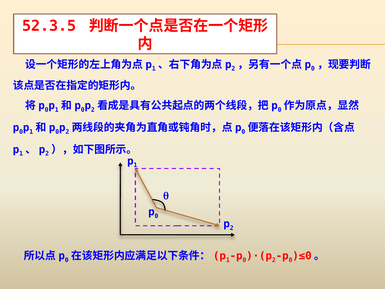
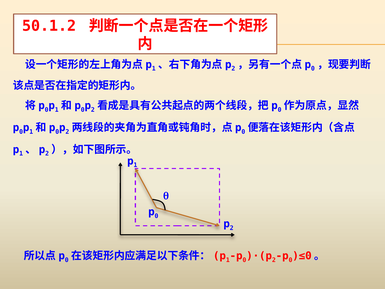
52.3.5: 52.3.5 -> 50.1.2
